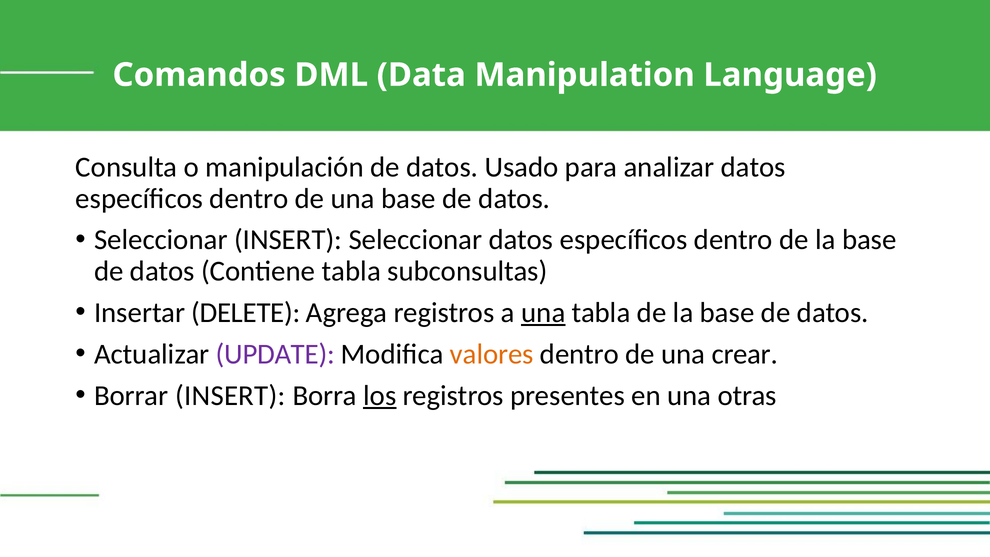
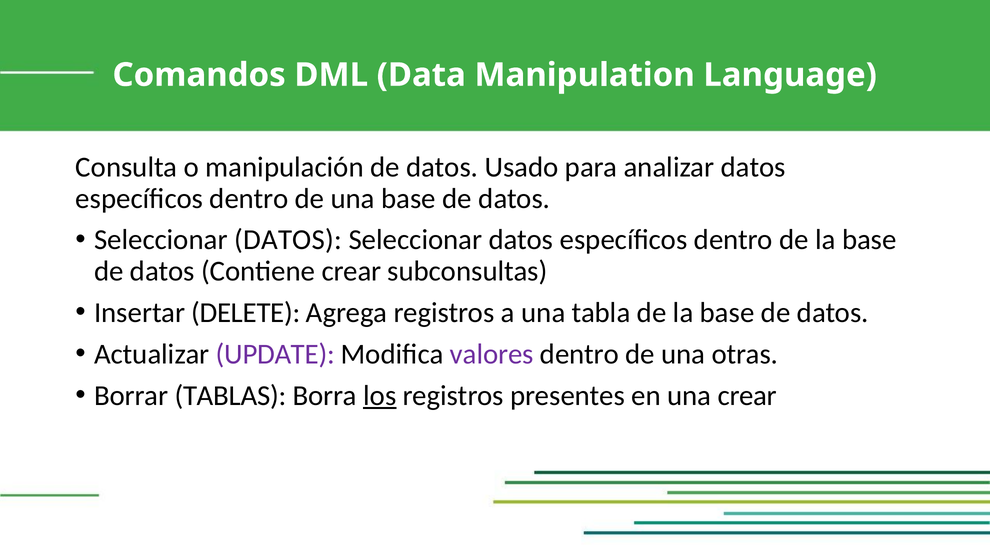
INSERT at (288, 240): INSERT -> DATOS
Contiene tabla: tabla -> crear
una at (543, 312) underline: present -> none
valores colour: orange -> purple
crear: crear -> otras
Borrar INSERT: INSERT -> TABLAS
una otras: otras -> crear
